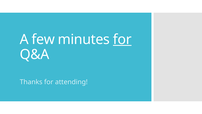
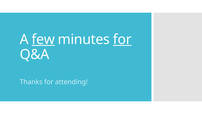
few underline: none -> present
